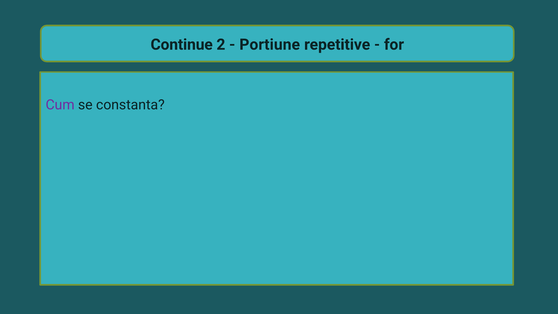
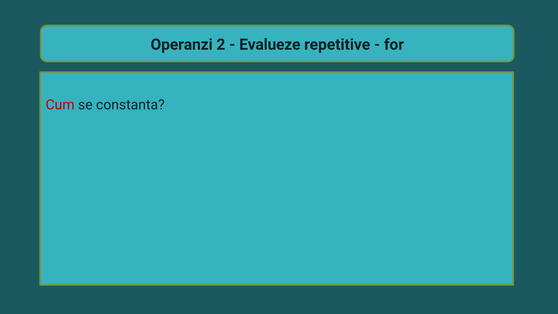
Continue: Continue -> Operanzi
Portiune: Portiune -> Evalueze
Cum colour: purple -> red
